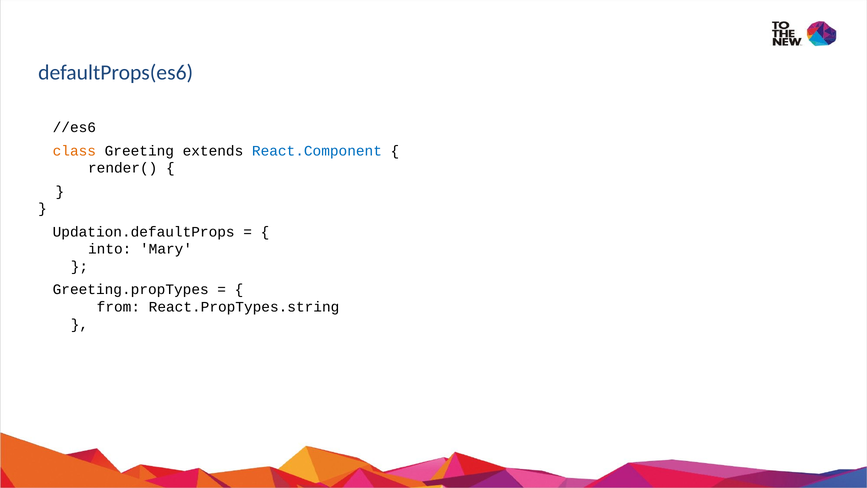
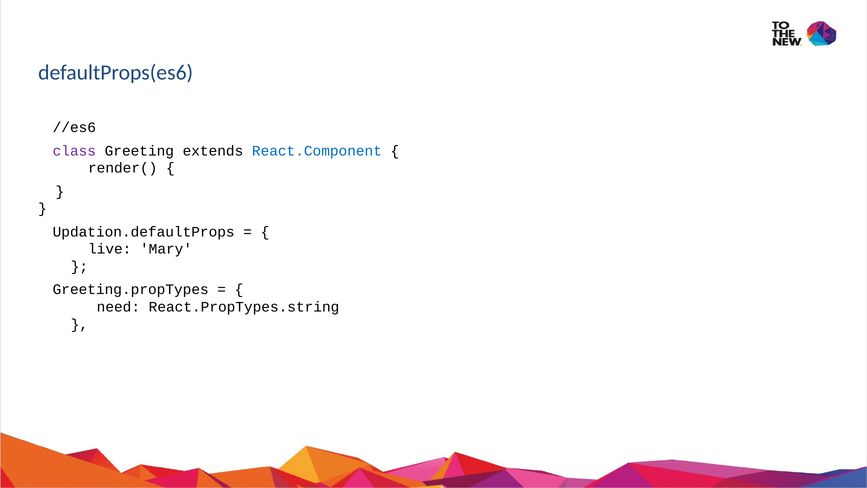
class colour: orange -> purple
into: into -> live
from: from -> need
